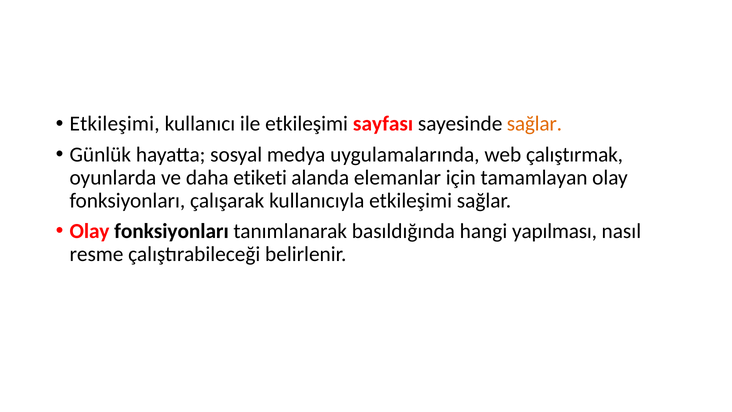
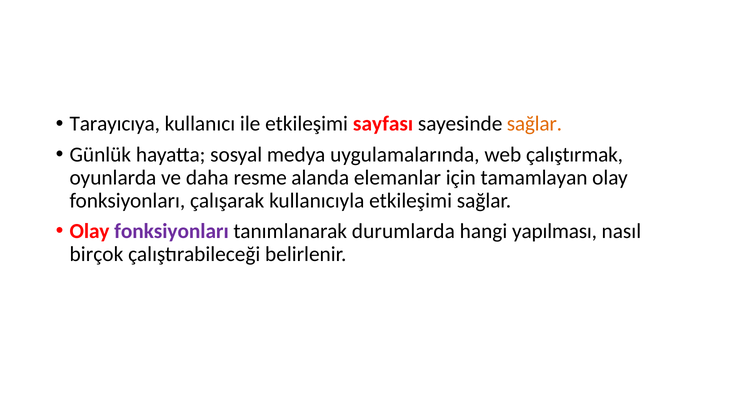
Etkileşimi at (115, 124): Etkileşimi -> Tarayıcıya
etiketi: etiketi -> resme
fonksiyonları at (171, 231) colour: black -> purple
basıldığında: basıldığında -> durumlarda
resme: resme -> birçok
